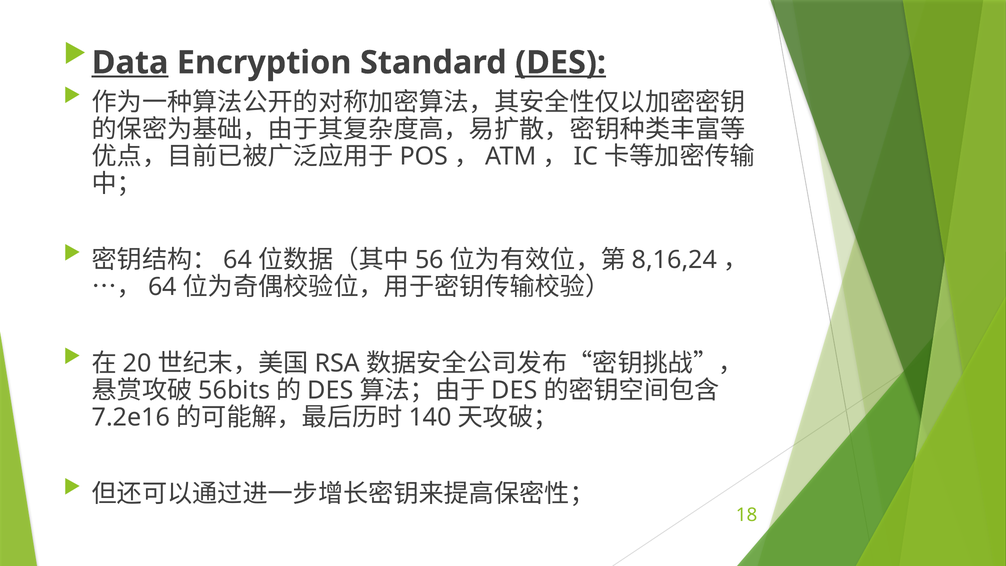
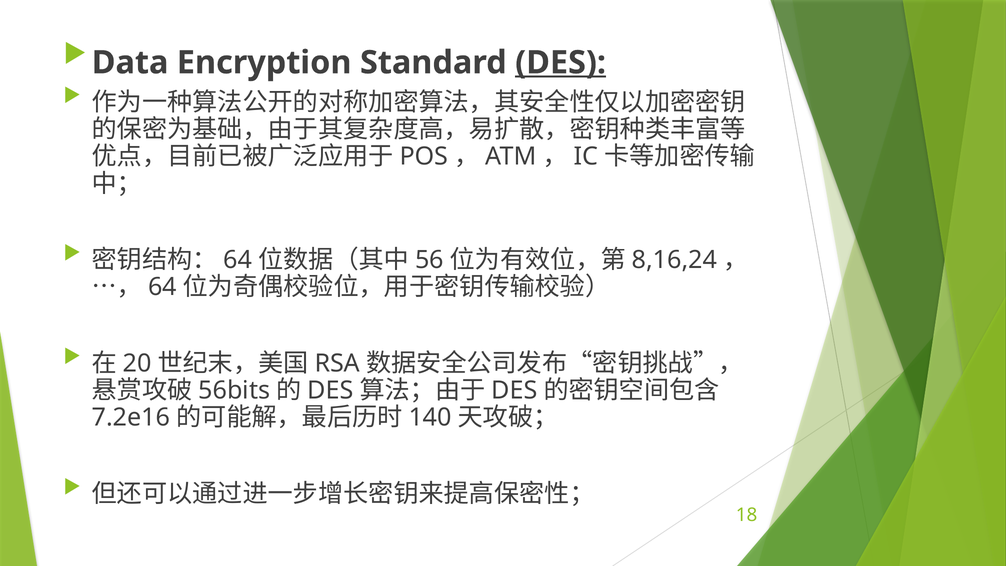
Data underline: present -> none
